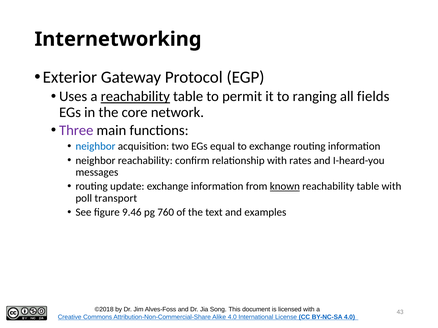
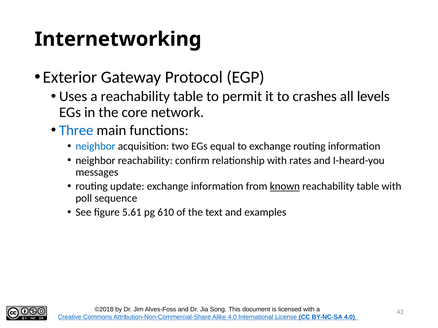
reachability at (135, 97) underline: present -> none
ranging: ranging -> crashes
fields: fields -> levels
Three colour: purple -> blue
transport: transport -> sequence
9.46: 9.46 -> 5.61
760: 760 -> 610
